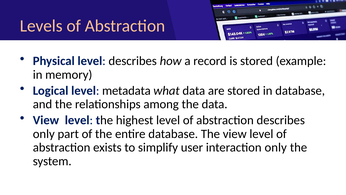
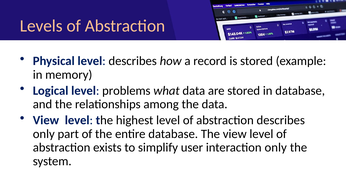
metadata: metadata -> problems
